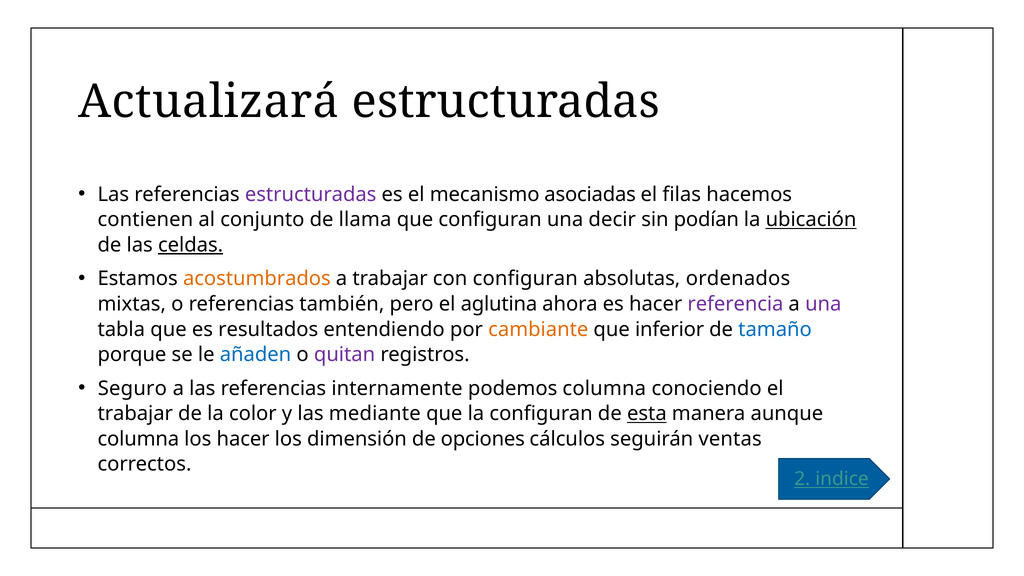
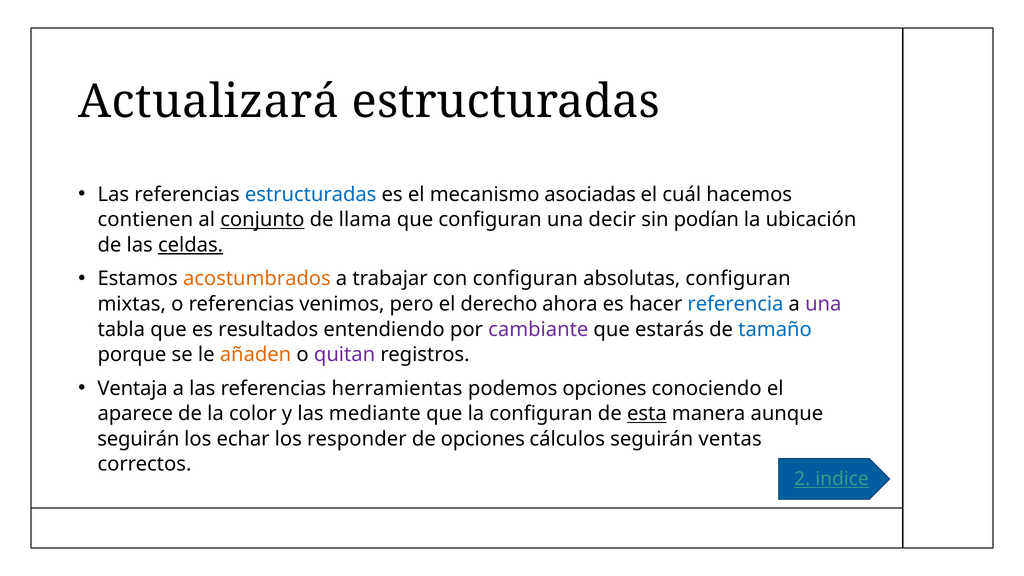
estructuradas at (311, 194) colour: purple -> blue
filas: filas -> cuál
conjunto underline: none -> present
ubicación underline: present -> none
absolutas ordenados: ordenados -> configuran
también: también -> venimos
aglutina: aglutina -> derecho
referencia colour: purple -> blue
cambiante colour: orange -> purple
inferior: inferior -> estarás
añaden colour: blue -> orange
Seguro: Seguro -> Ventaja
internamente: internamente -> herramientas
podemos columna: columna -> opciones
trabajar at (135, 414): trabajar -> aparece
columna at (138, 439): columna -> seguirán
los hacer: hacer -> echar
dimensión: dimensión -> responder
